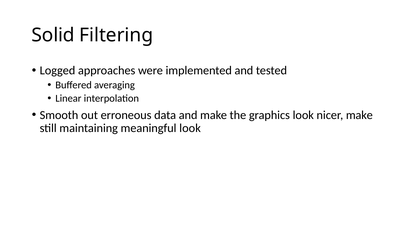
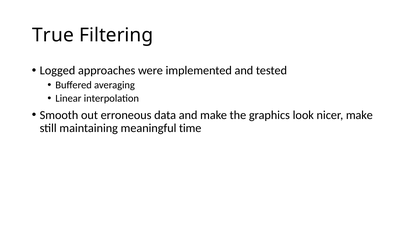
Solid: Solid -> True
meaningful look: look -> time
